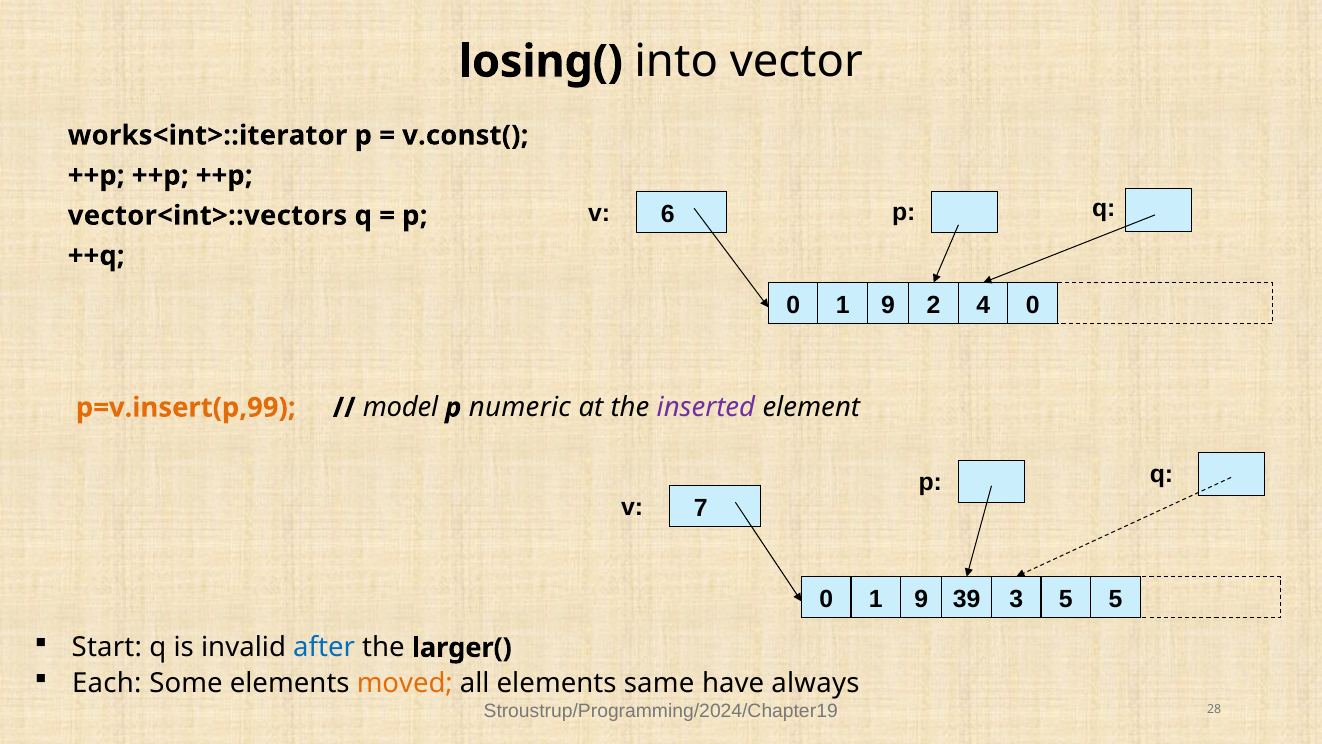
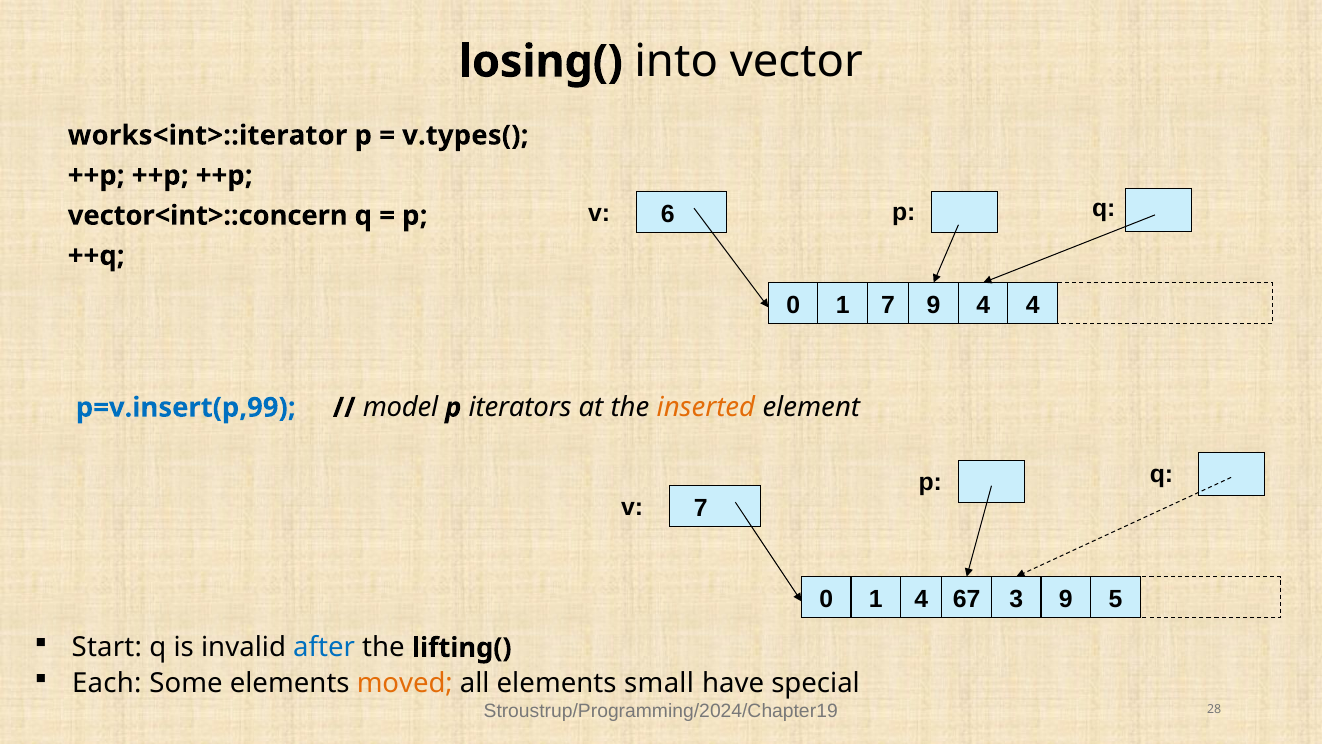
v.const(: v.const( -> v.types(
vector<int>::vectors: vector<int>::vectors -> vector<int>::concern
9 at (888, 305): 9 -> 7
1 2: 2 -> 9
4 0: 0 -> 4
p=v.insert(p,99 colour: orange -> blue
numeric: numeric -> iterators
inserted colour: purple -> orange
9 at (921, 599): 9 -> 4
39: 39 -> 67
3 5: 5 -> 9
larger(: larger( -> lifting(
same: same -> small
always: always -> special
